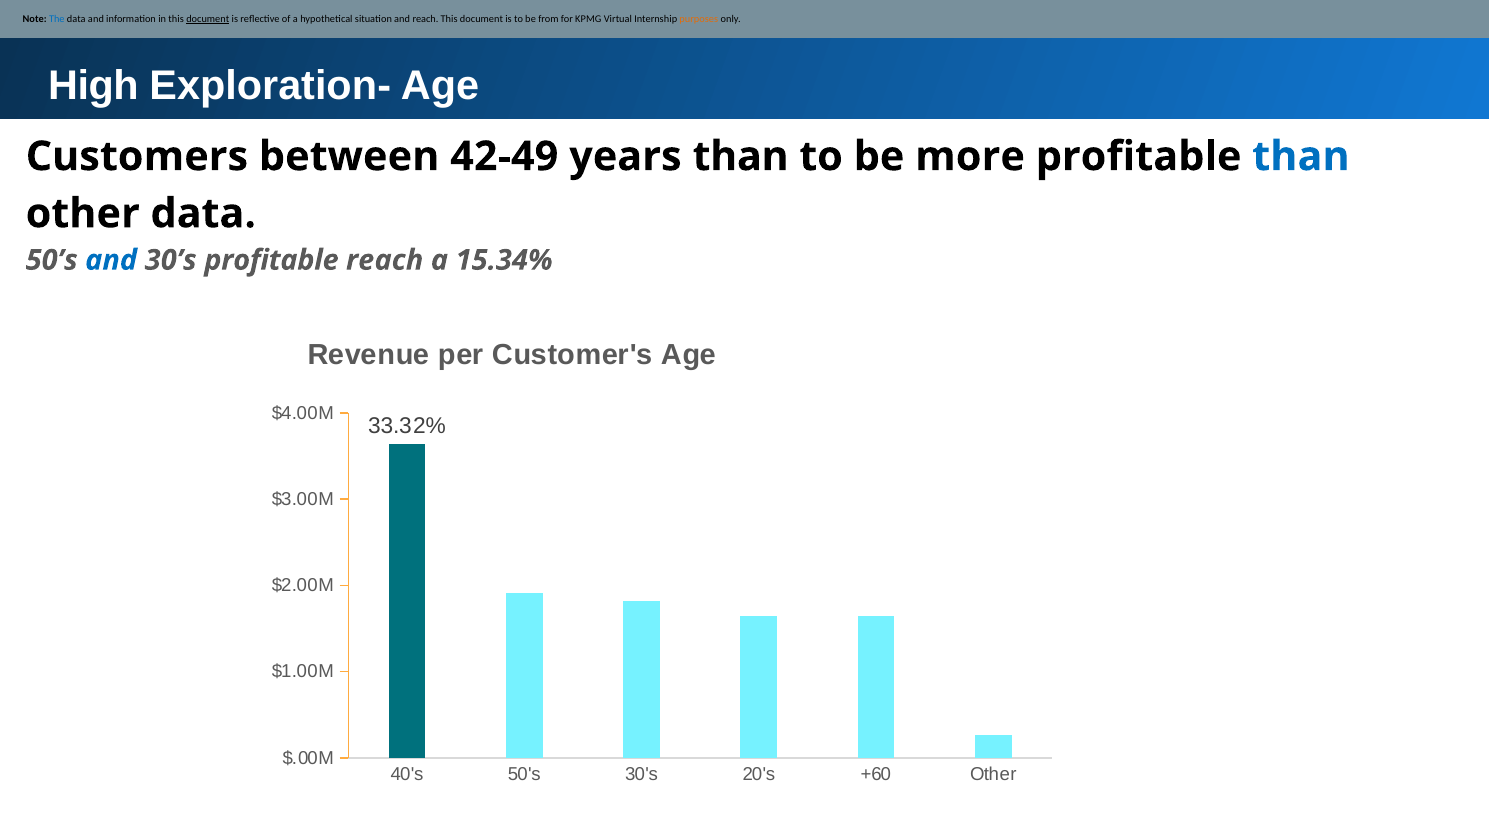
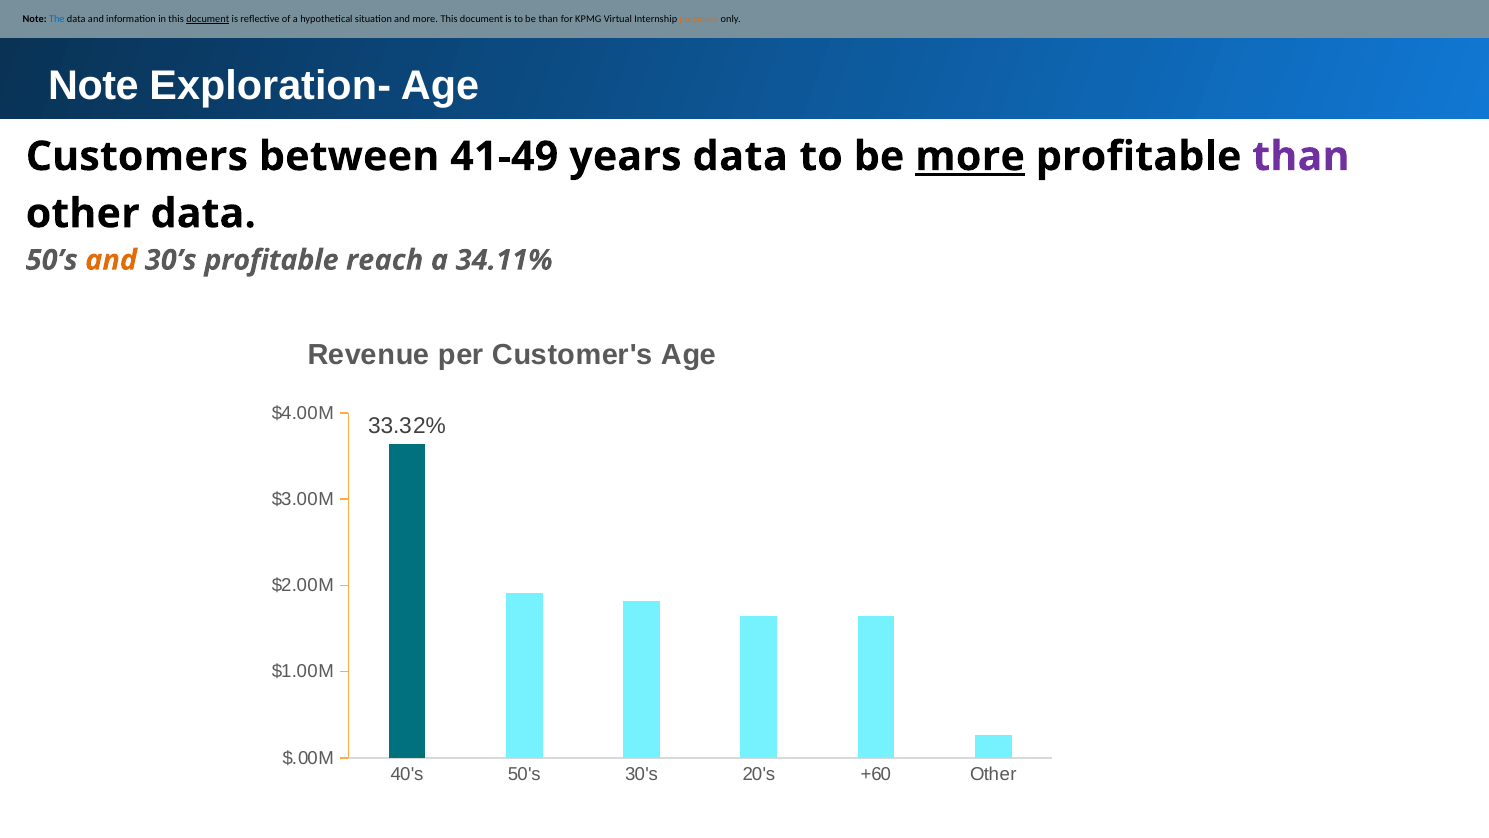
and reach: reach -> more
be from: from -> than
High at (93, 86): High -> Note
42-49: 42-49 -> 41-49
years than: than -> data
more at (970, 156) underline: none -> present
than at (1301, 156) colour: blue -> purple
and at (111, 260) colour: blue -> orange
15.34%: 15.34% -> 34.11%
